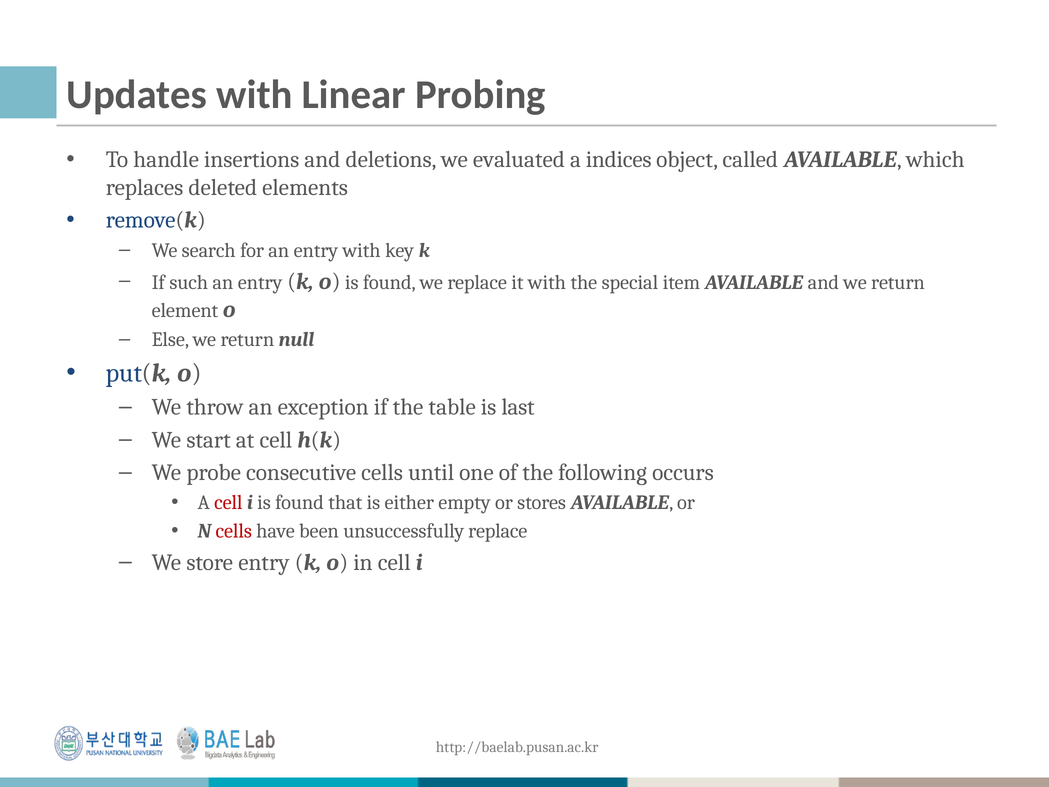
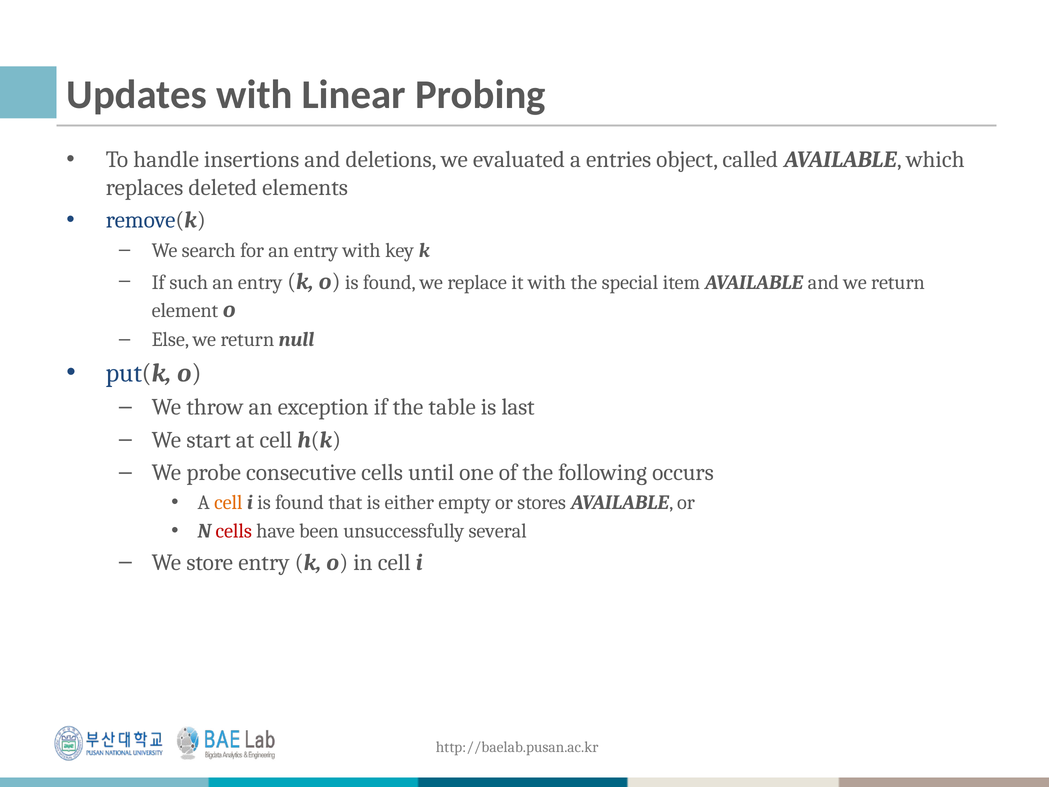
indices: indices -> entries
cell at (228, 503) colour: red -> orange
unsuccessfully replace: replace -> several
